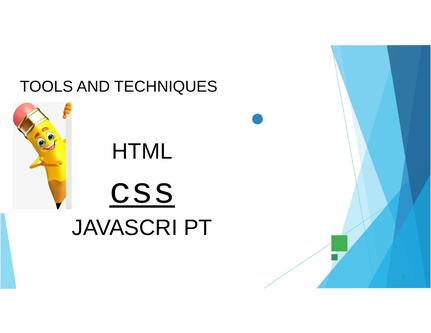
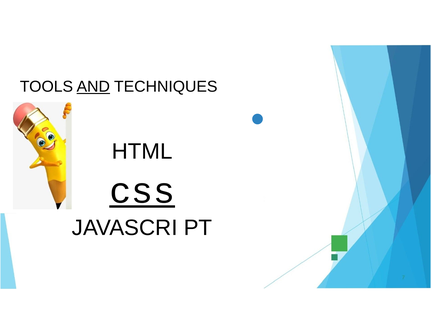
AND underline: none -> present
